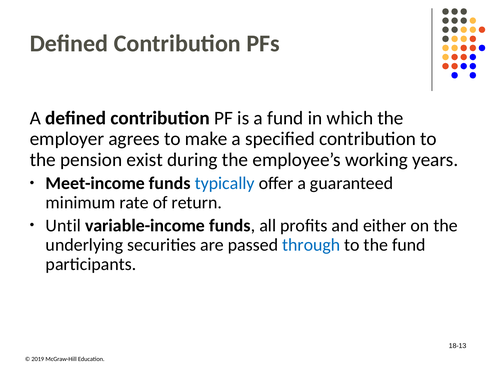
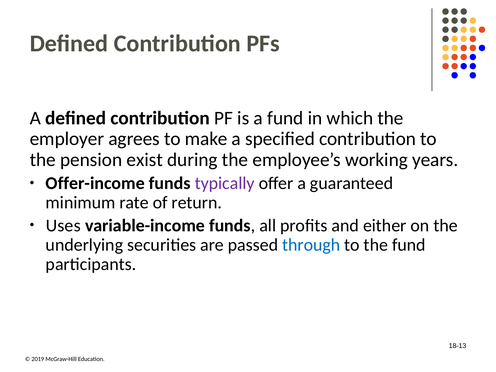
Meet-income: Meet-income -> Offer-income
typically colour: blue -> purple
Until: Until -> Uses
